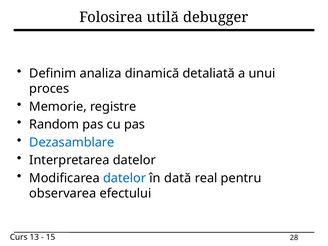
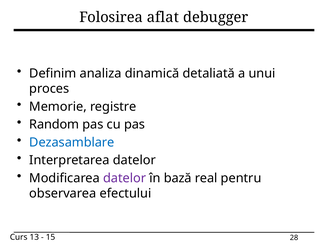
utilă: utilă -> aflat
datelor at (125, 178) colour: blue -> purple
dată: dată -> bază
